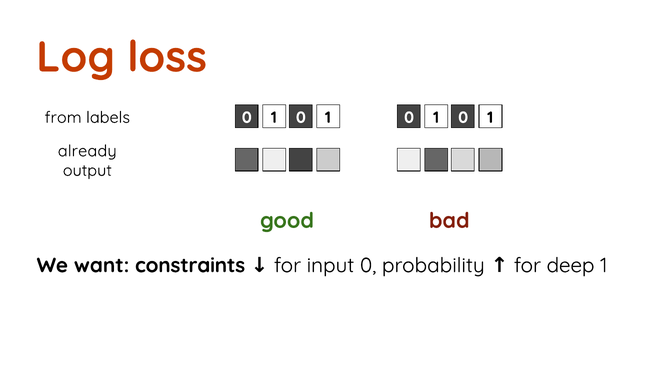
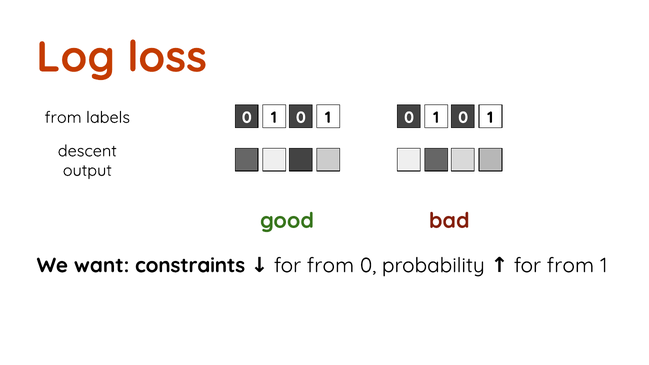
already: already -> descent
input at (331, 265): input -> from
deep at (571, 265): deep -> from
